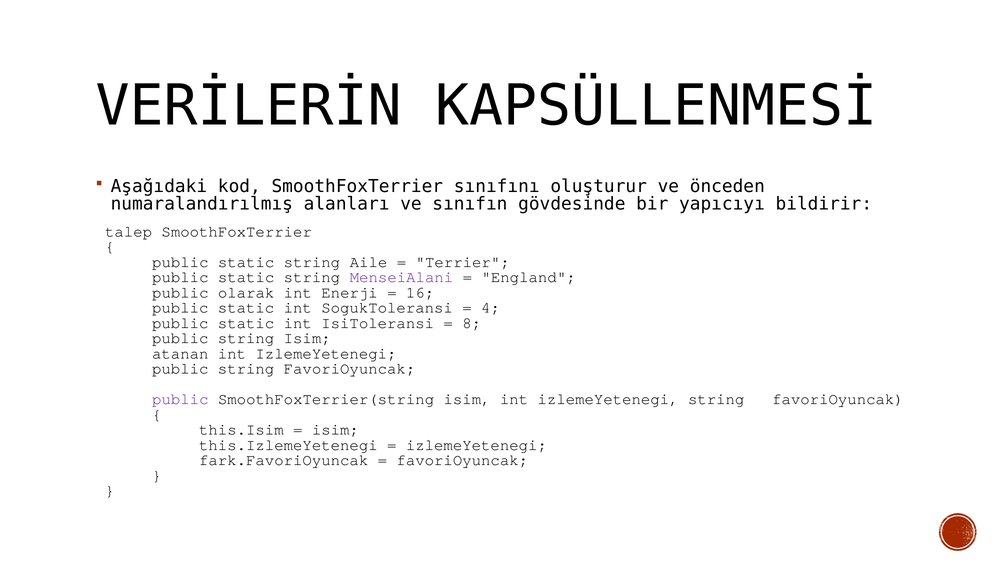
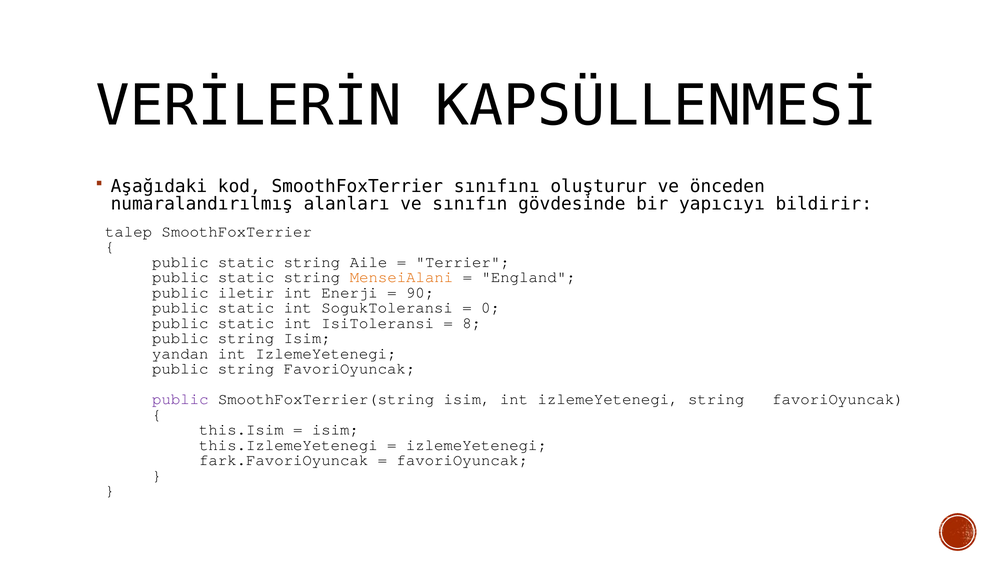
MenseiAlani colour: purple -> orange
olarak: olarak -> iletir
16: 16 -> 90
4: 4 -> 0
atanan: atanan -> yandan
